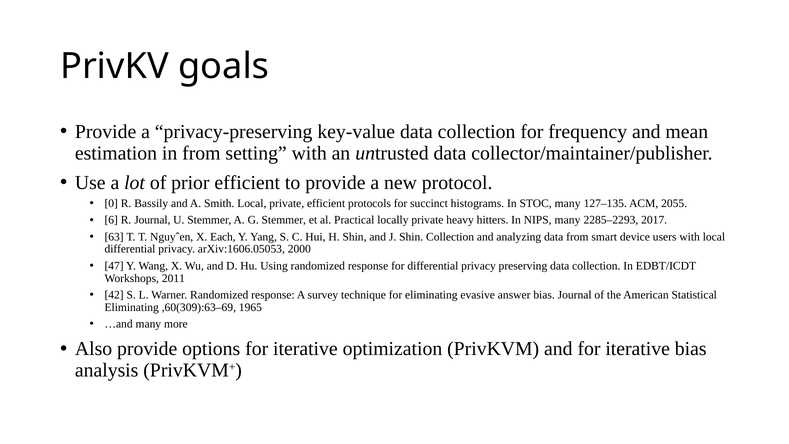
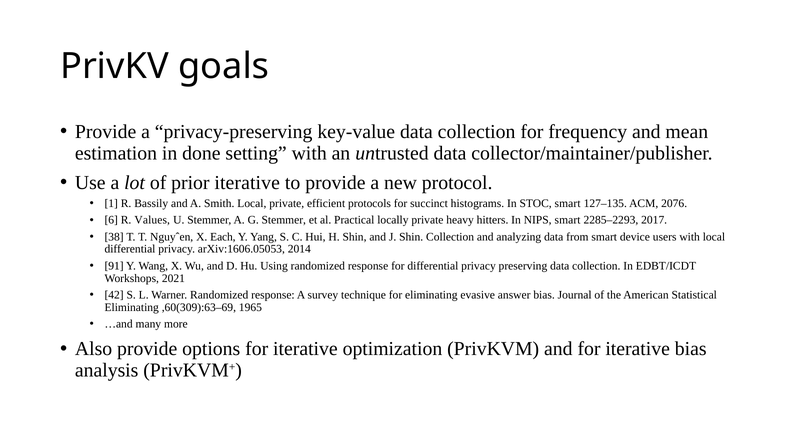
in from: from -> done
prior efficient: efficient -> iterative
0: 0 -> 1
STOC many: many -> smart
2055: 2055 -> 2076
R Journal: Journal -> Values
NIPS many: many -> smart
63: 63 -> 38
2000: 2000 -> 2014
47: 47 -> 91
2011: 2011 -> 2021
